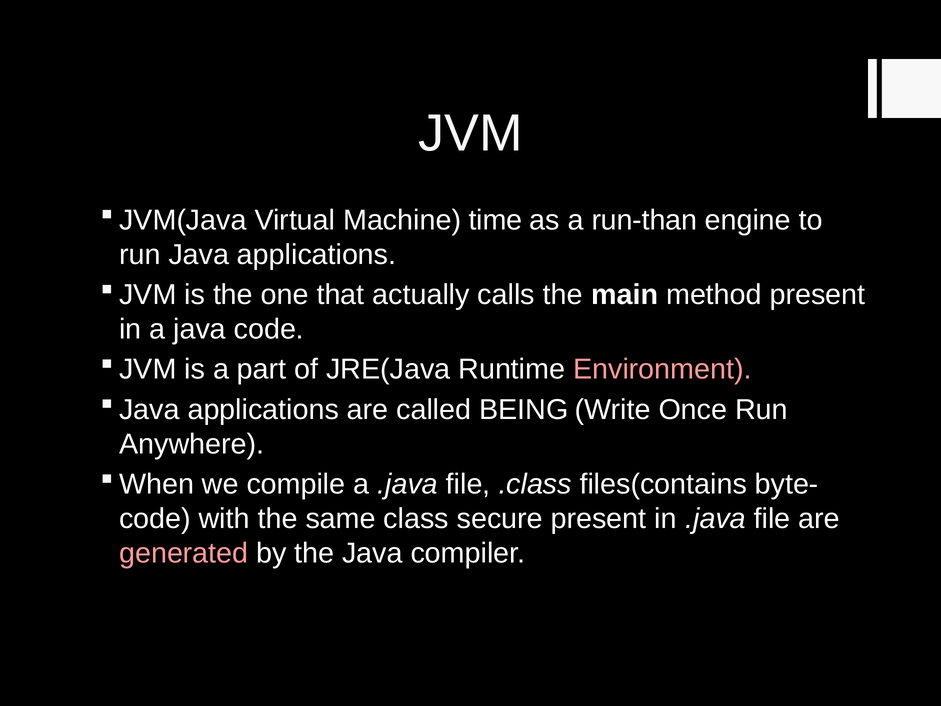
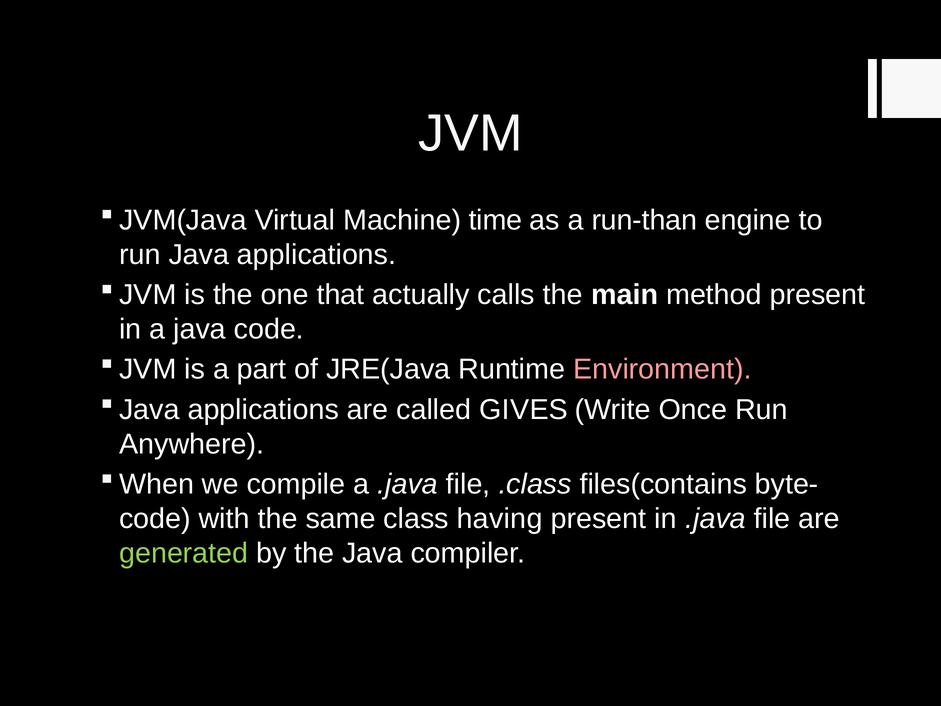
BEING: BEING -> GIVES
secure: secure -> having
generated colour: pink -> light green
